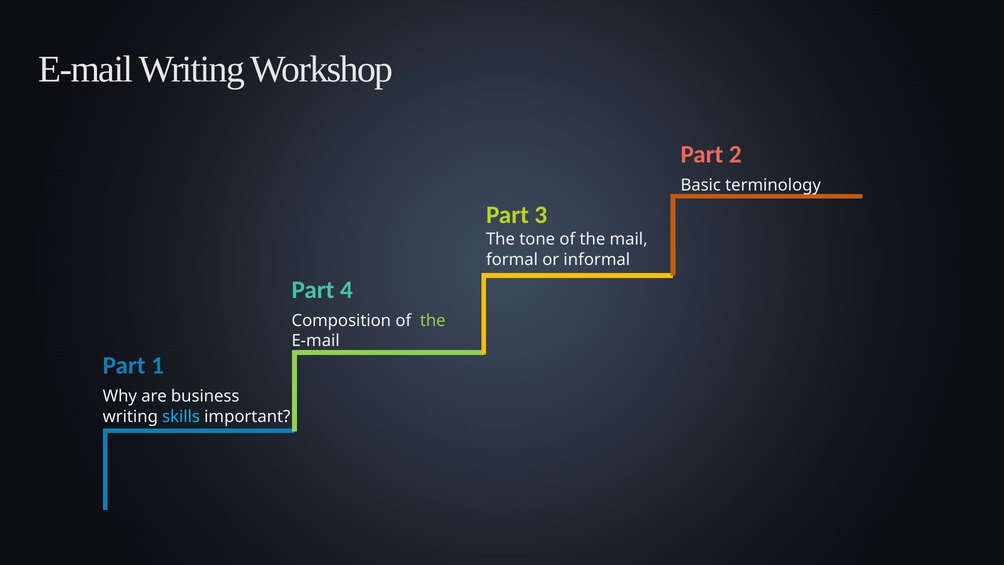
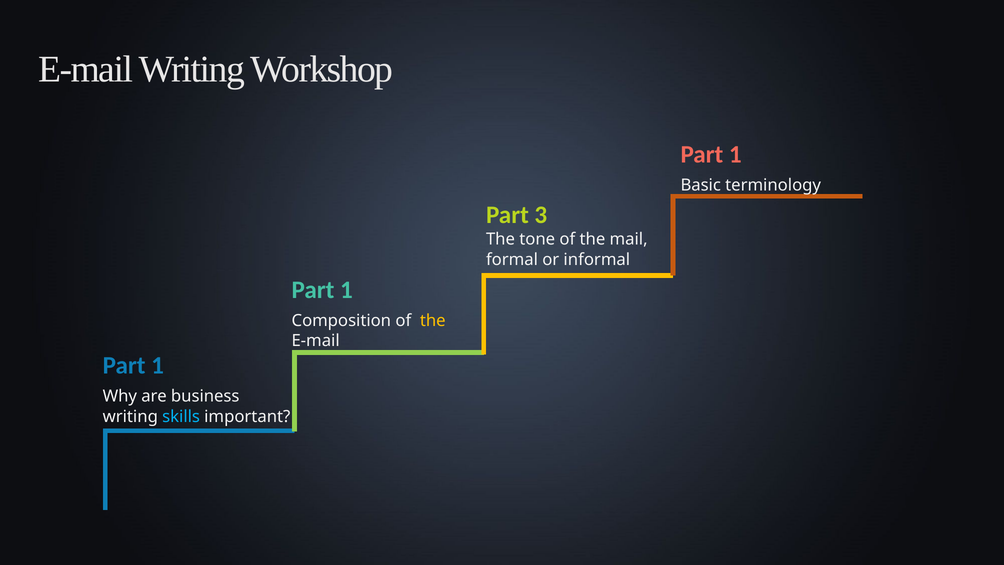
2 at (735, 154): 2 -> 1
4 at (346, 290): 4 -> 1
the at (433, 320) colour: light green -> yellow
